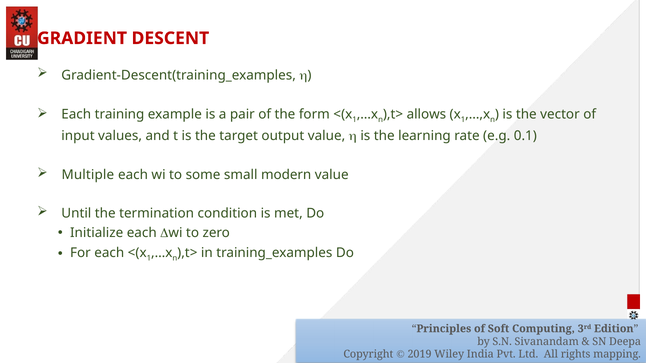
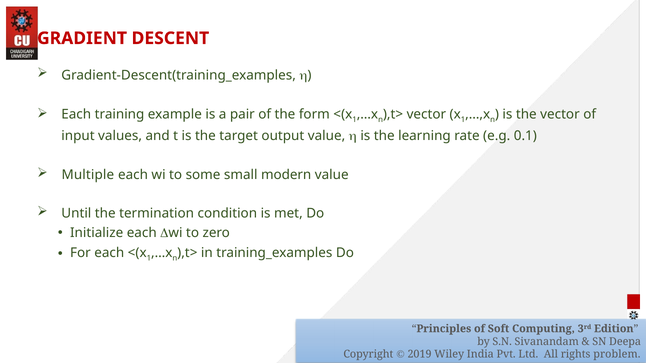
allows at (426, 115): allows -> vector
mapping: mapping -> problem
